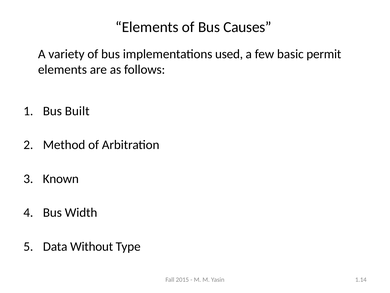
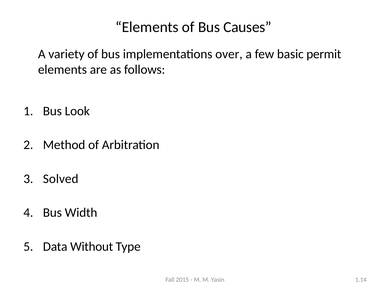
used: used -> over
Built: Built -> Look
Known: Known -> Solved
